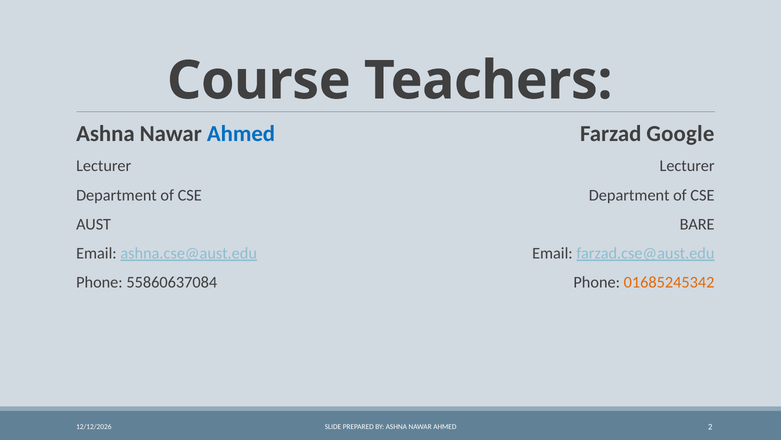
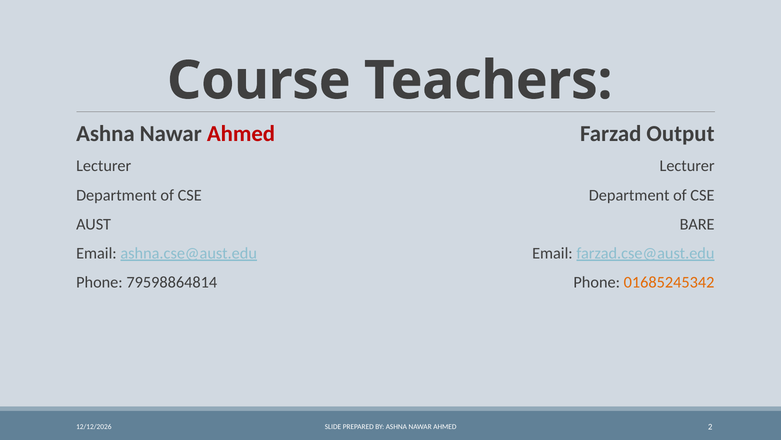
Ahmed at (241, 133) colour: blue -> red
Google: Google -> Output
55860637084: 55860637084 -> 79598864814
